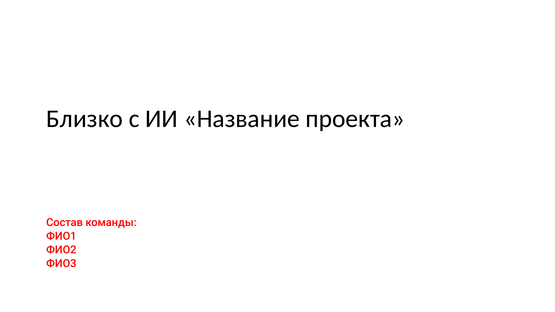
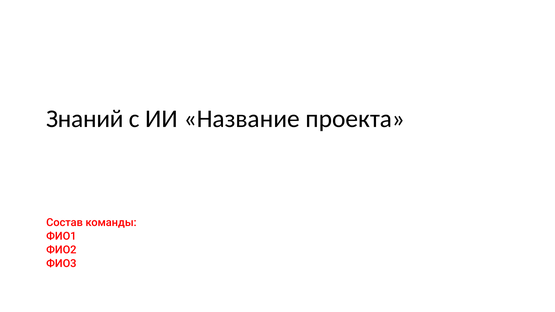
Близко: Близко -> Знаний
